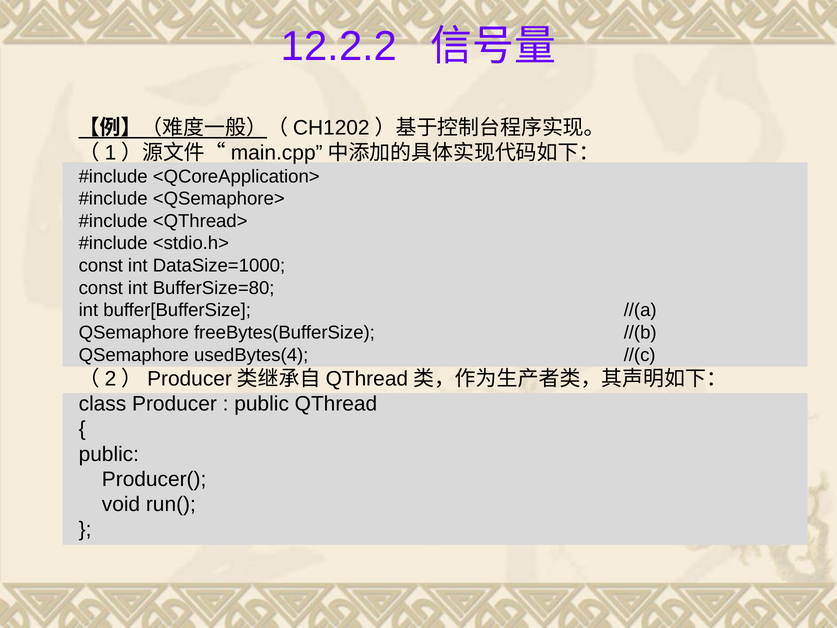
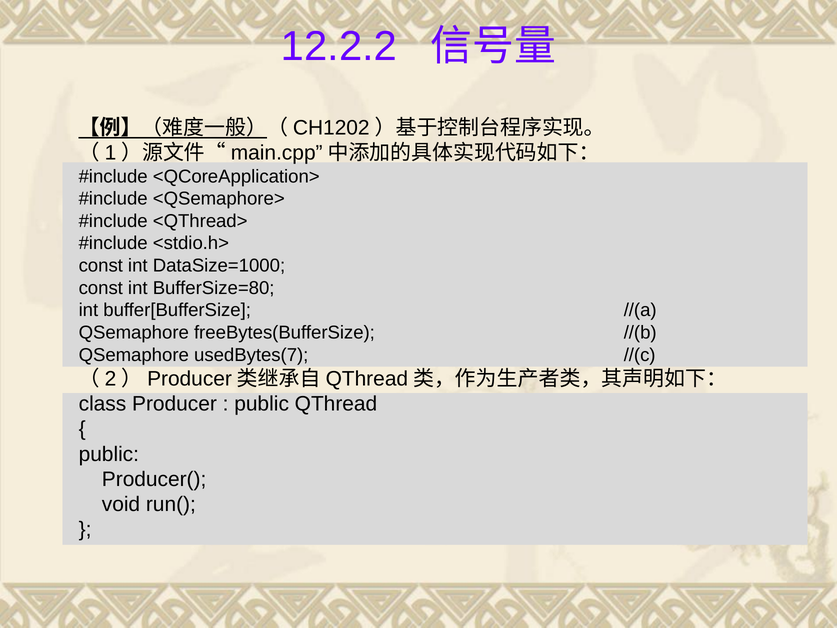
usedBytes(4: usedBytes(4 -> usedBytes(7
